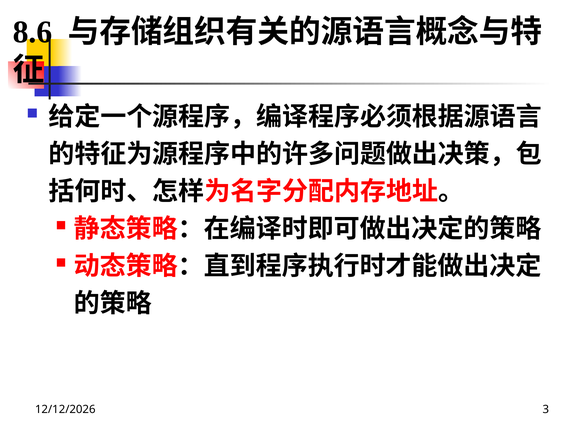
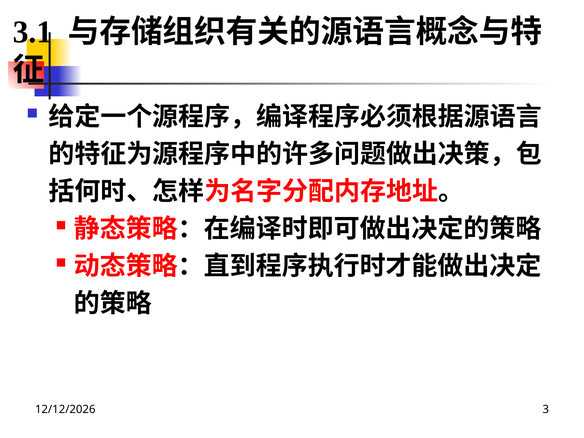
8.6: 8.6 -> 3.1
